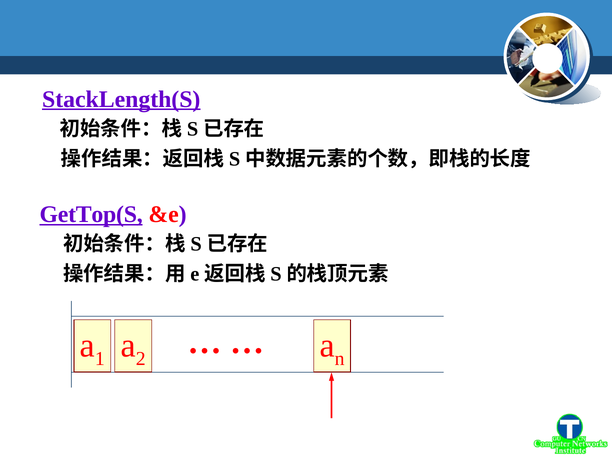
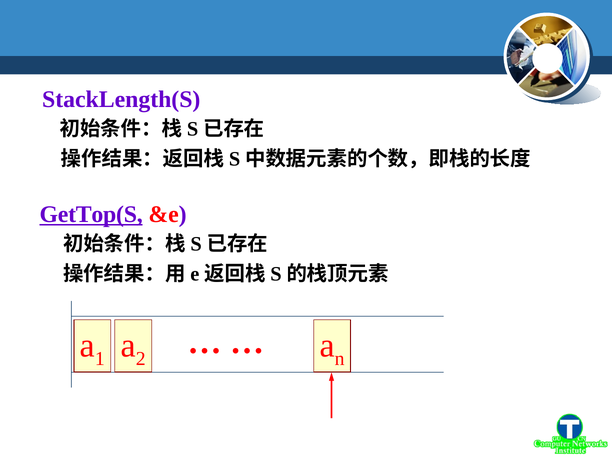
StackLength(S underline: present -> none
